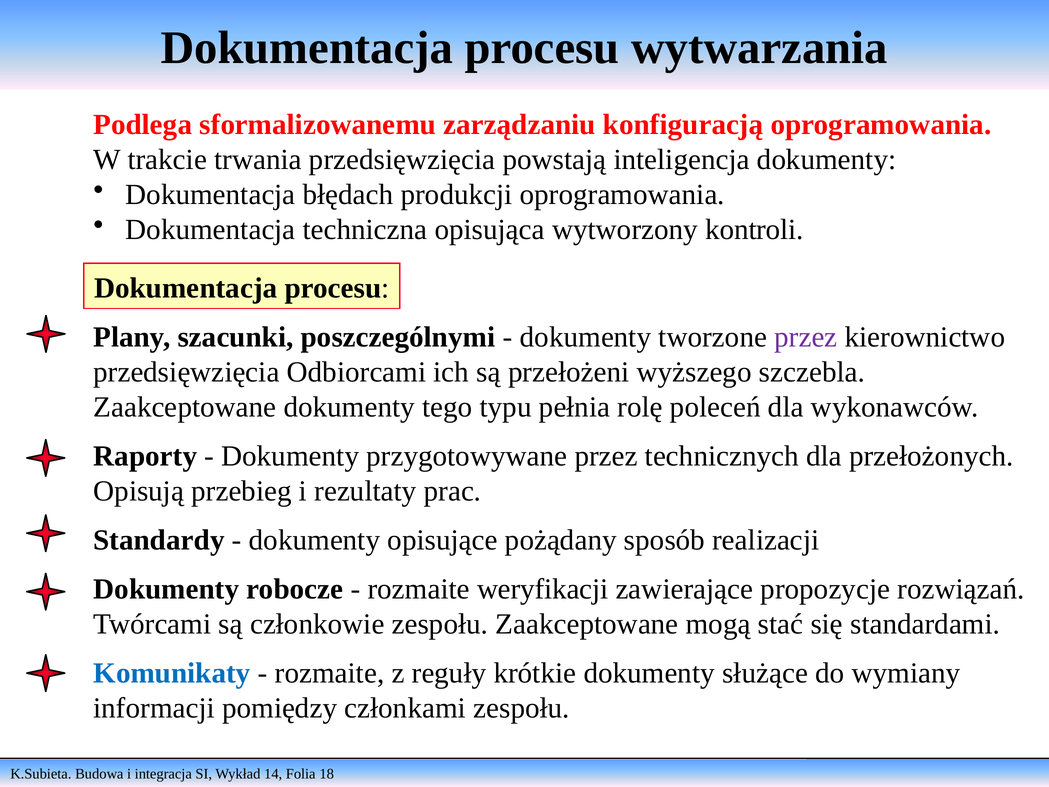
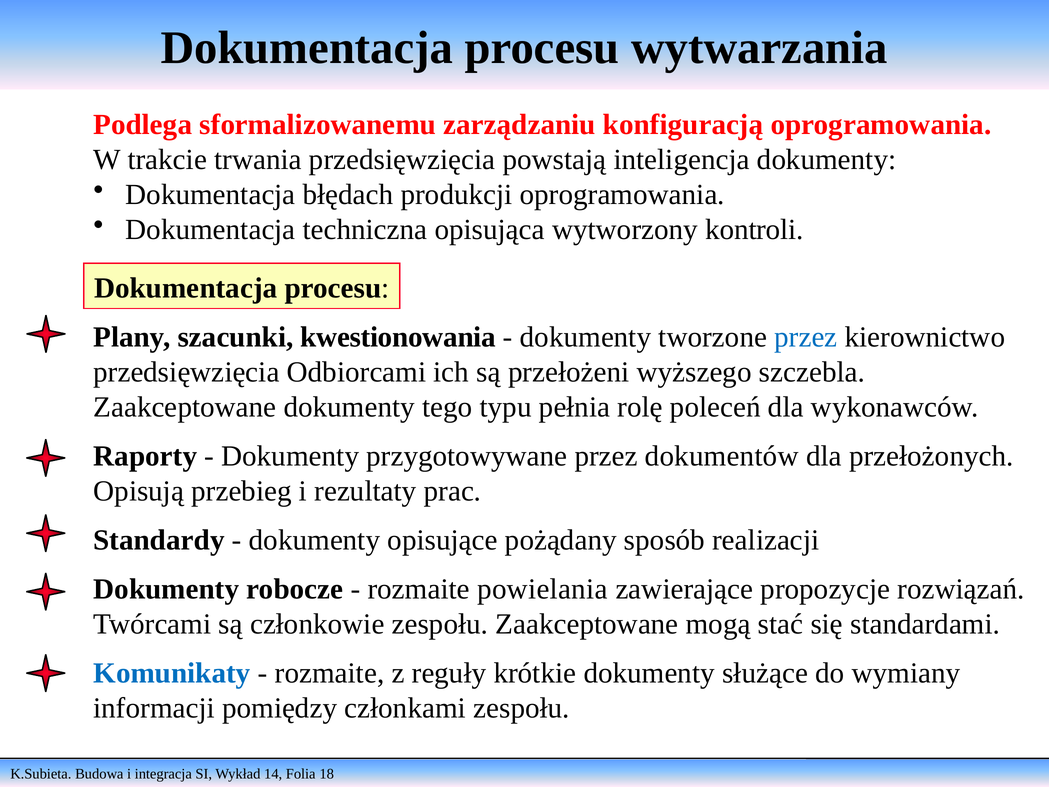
poszczególnymi: poszczególnymi -> kwestionowania
przez at (806, 337) colour: purple -> blue
technicznych: technicznych -> dokumentów
weryfikacji: weryfikacji -> powielania
